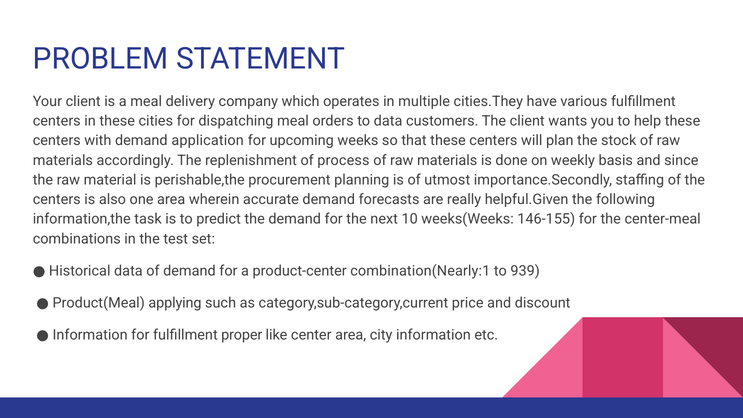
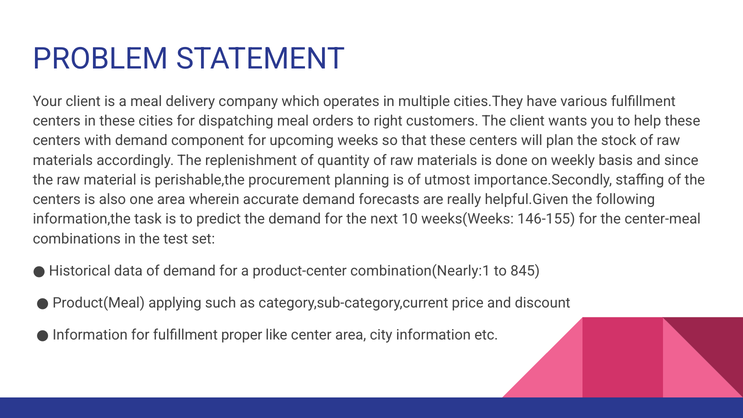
to data: data -> right
application: application -> component
process: process -> quantity
939: 939 -> 845
